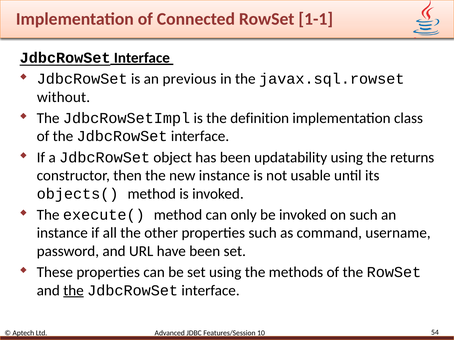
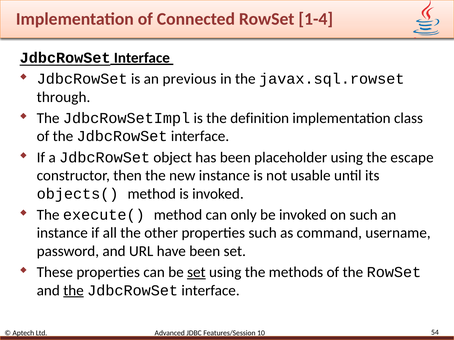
1-1: 1-1 -> 1-4
without: without -> through
updatability: updatability -> placeholder
returns: returns -> escape
set at (196, 273) underline: none -> present
